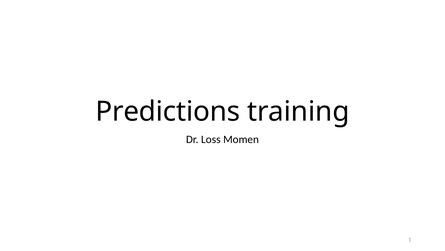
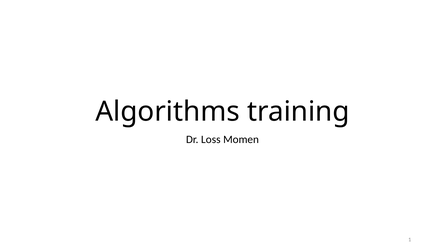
Predictions: Predictions -> Algorithms
